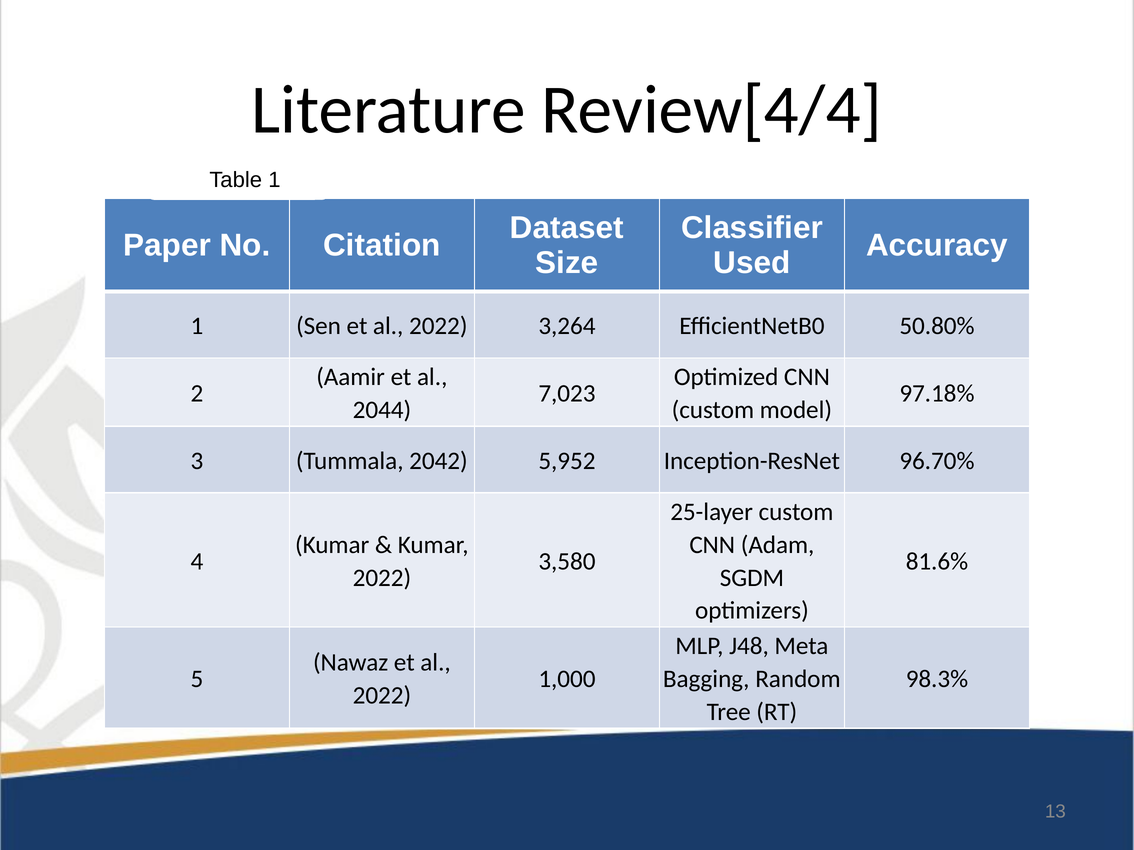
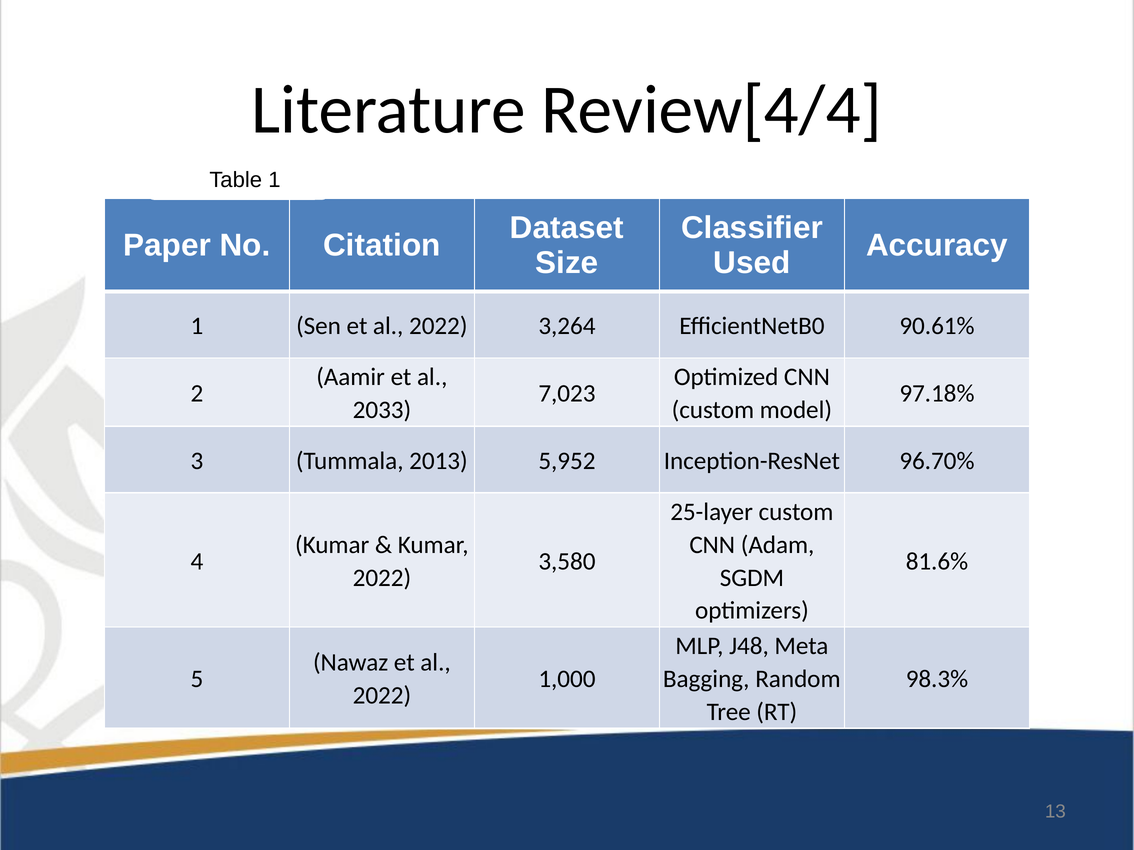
50.80%: 50.80% -> 90.61%
2044: 2044 -> 2033
2042: 2042 -> 2013
